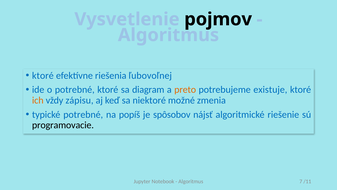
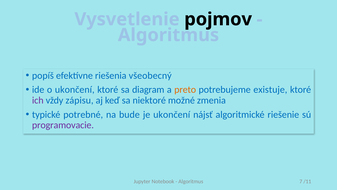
ktoré at (43, 75): ktoré -> popíš
ľubovoľnej: ľubovoľnej -> všeobecný
o potrebné: potrebné -> ukončení
ich colour: orange -> purple
popíš: popíš -> bude
je spôsobov: spôsobov -> ukončení
programovacie colour: black -> purple
